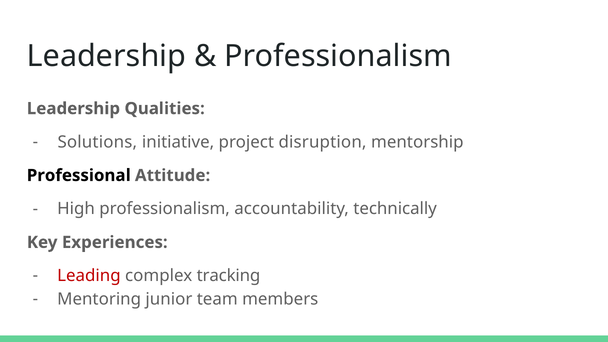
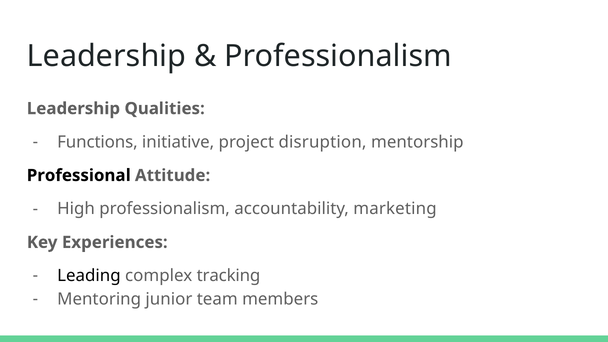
Solutions: Solutions -> Functions
technically: technically -> marketing
Leading colour: red -> black
